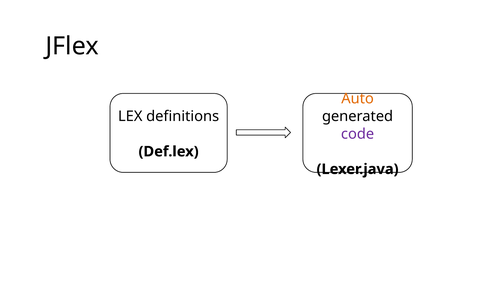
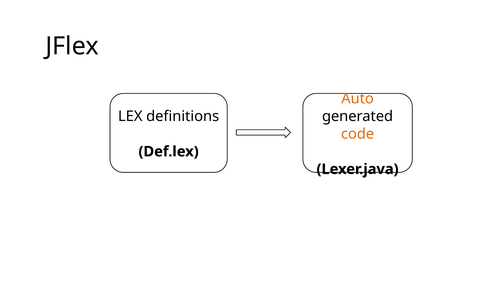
code colour: purple -> orange
